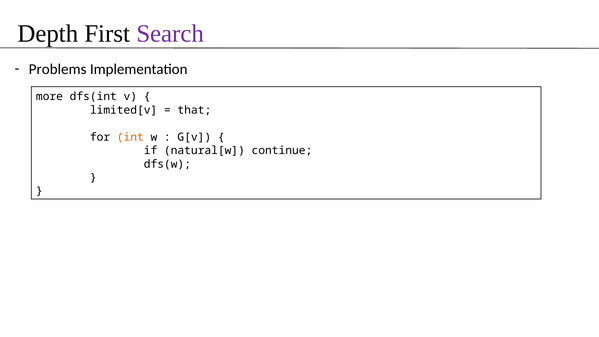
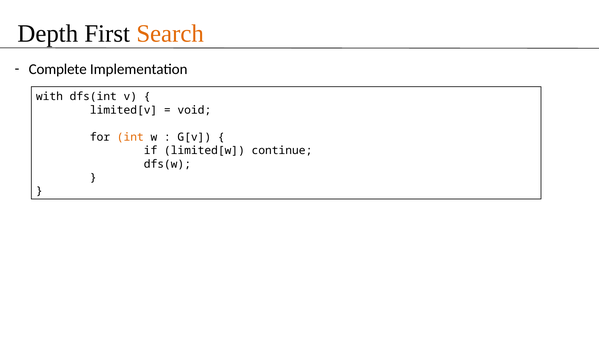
Search colour: purple -> orange
Problems: Problems -> Complete
more: more -> with
that: that -> void
natural[w: natural[w -> limited[w
